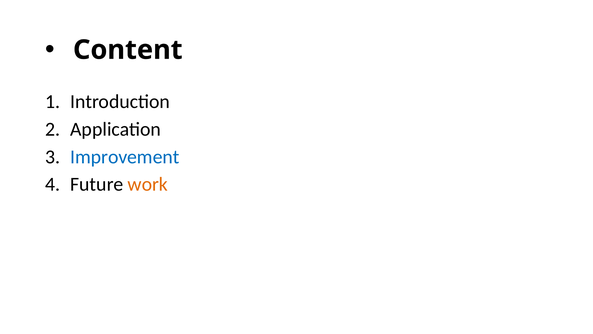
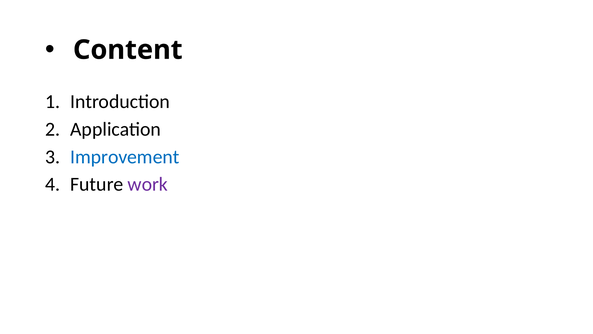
work colour: orange -> purple
